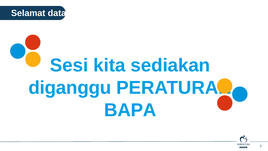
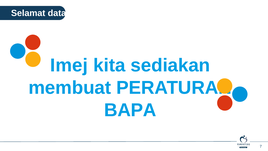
Sesi: Sesi -> Imej
diganggu: diganggu -> membuat
